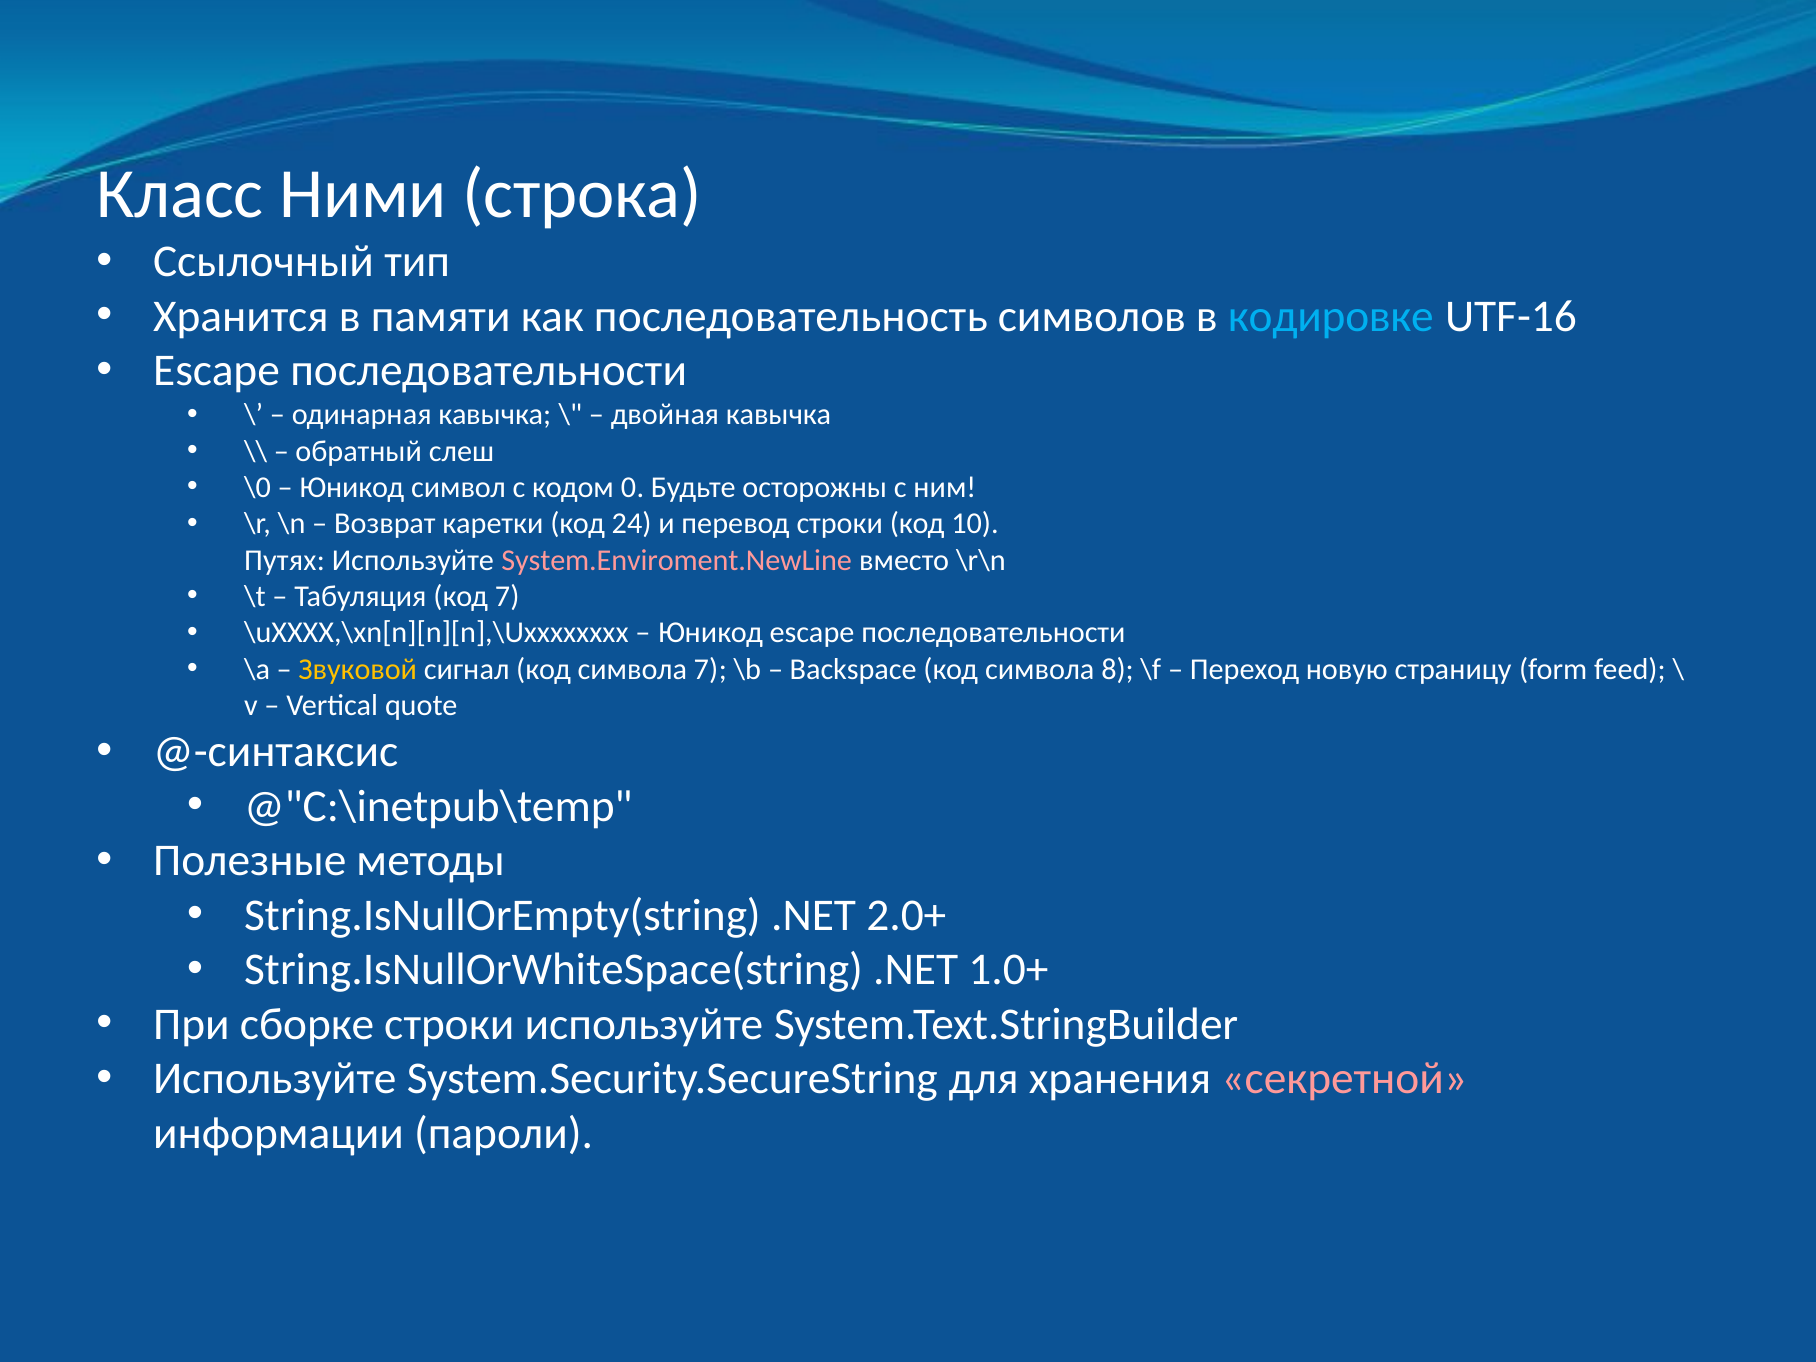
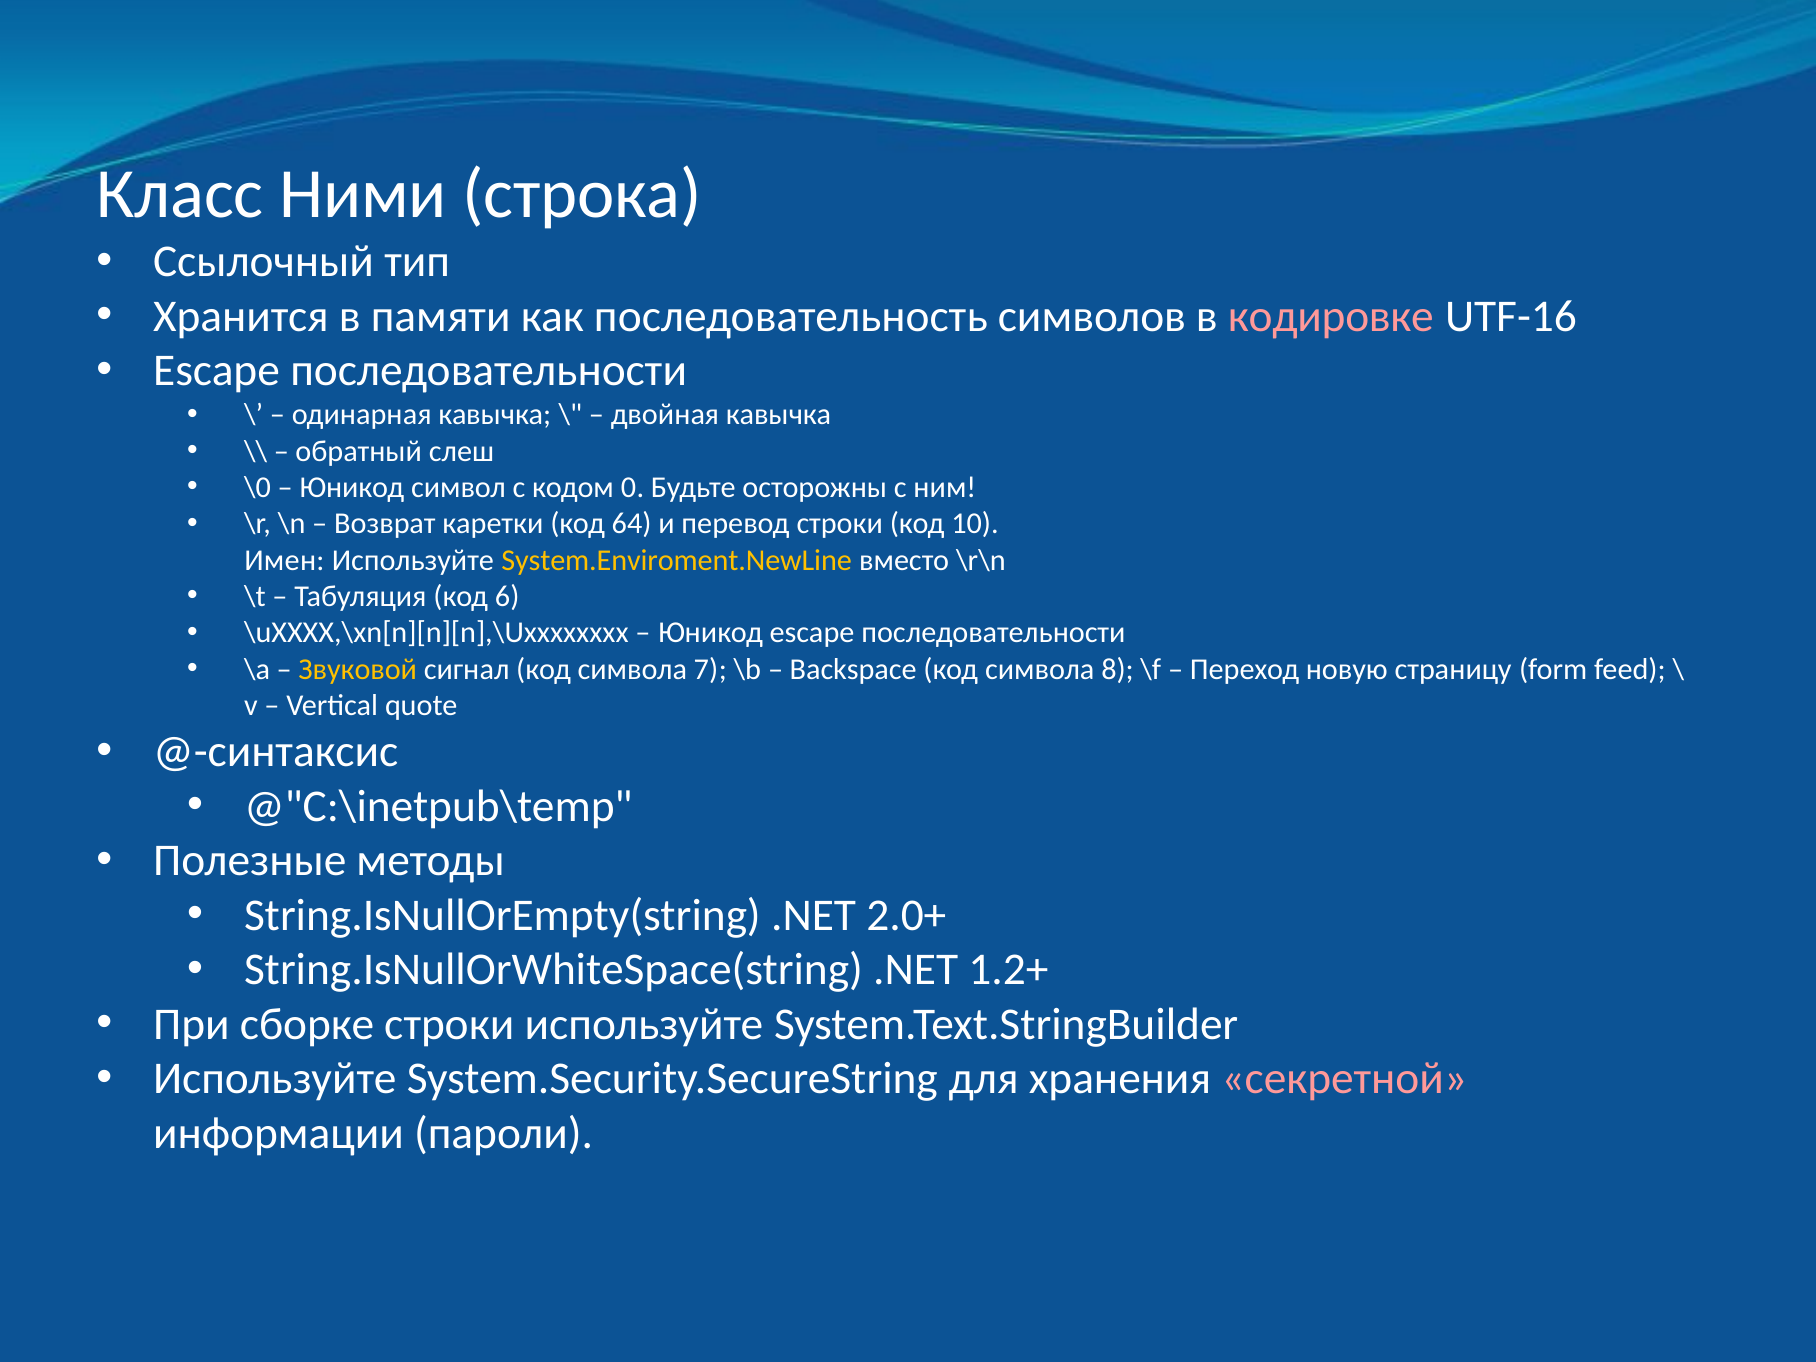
кодировке colour: light blue -> pink
24: 24 -> 64
Путях: Путях -> Имен
System.Enviroment.NewLine colour: pink -> yellow
код 7: 7 -> 6
1.0+: 1.0+ -> 1.2+
